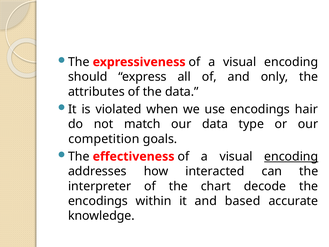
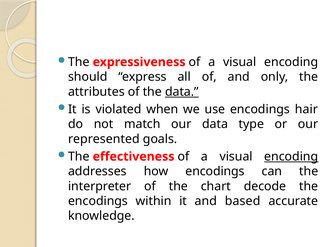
data at (182, 92) underline: none -> present
competition: competition -> represented
how interacted: interacted -> encodings
